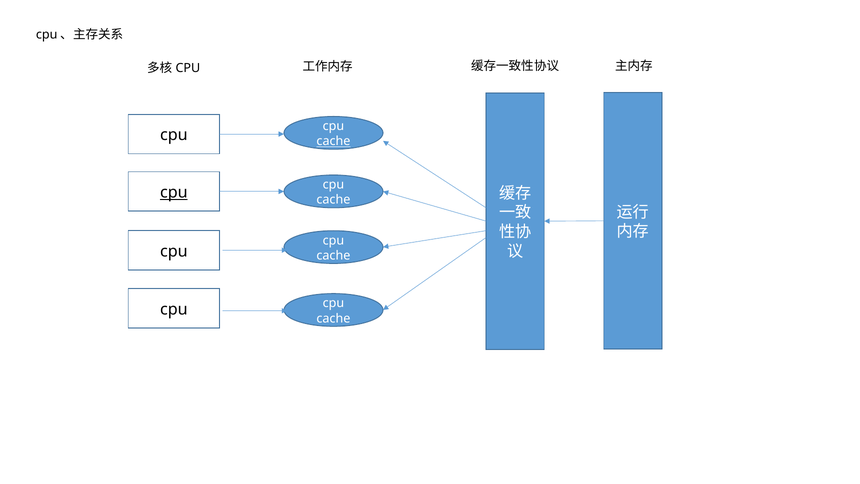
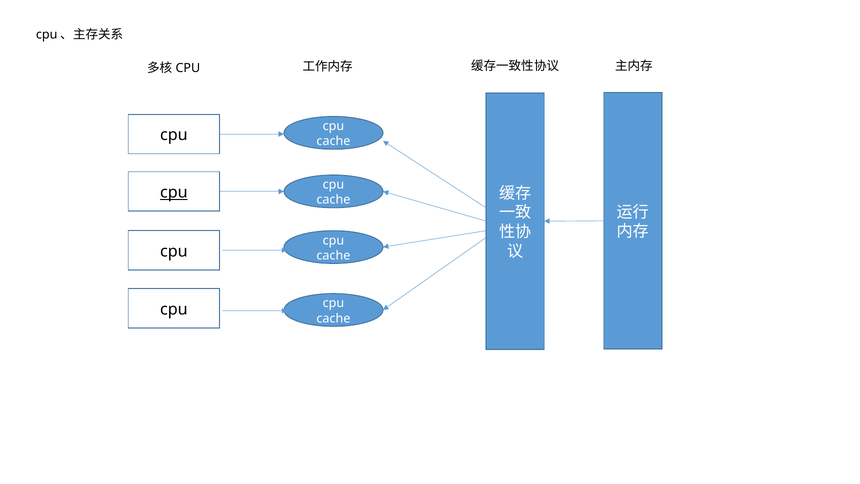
cache at (333, 141) underline: present -> none
